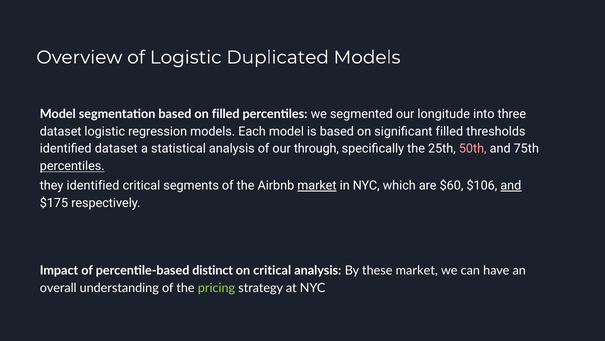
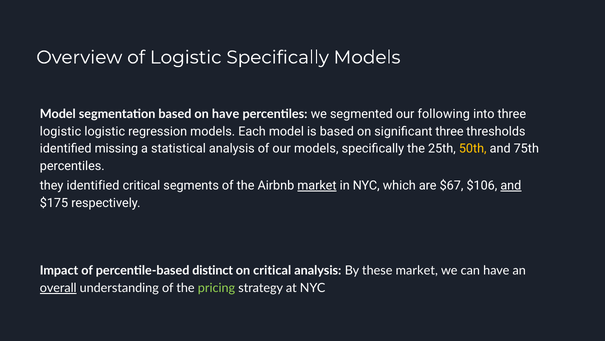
Logistic Duplicated: Duplicated -> Specifically
on filled: filled -> have
longitude: longitude -> following
dataset at (61, 131): dataset -> logistic
significant filled: filled -> three
identified dataset: dataset -> missing
our through: through -> models
50th colour: pink -> yellow
percentiles at (72, 166) underline: present -> none
$60: $60 -> $67
overall underline: none -> present
